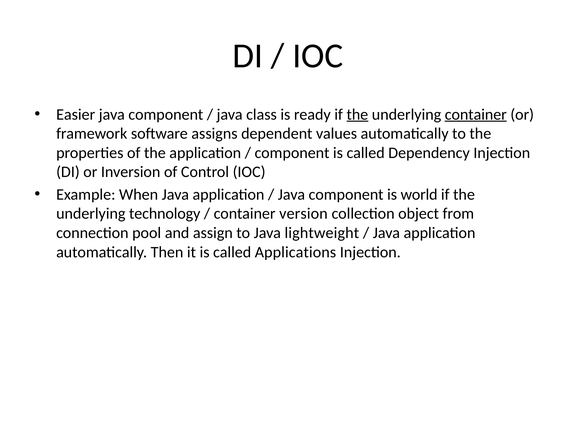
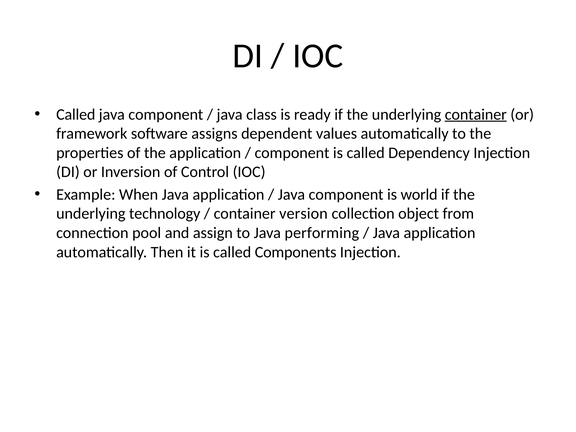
Easier at (76, 114): Easier -> Called
the at (357, 114) underline: present -> none
lightweight: lightweight -> performing
Applications: Applications -> Components
